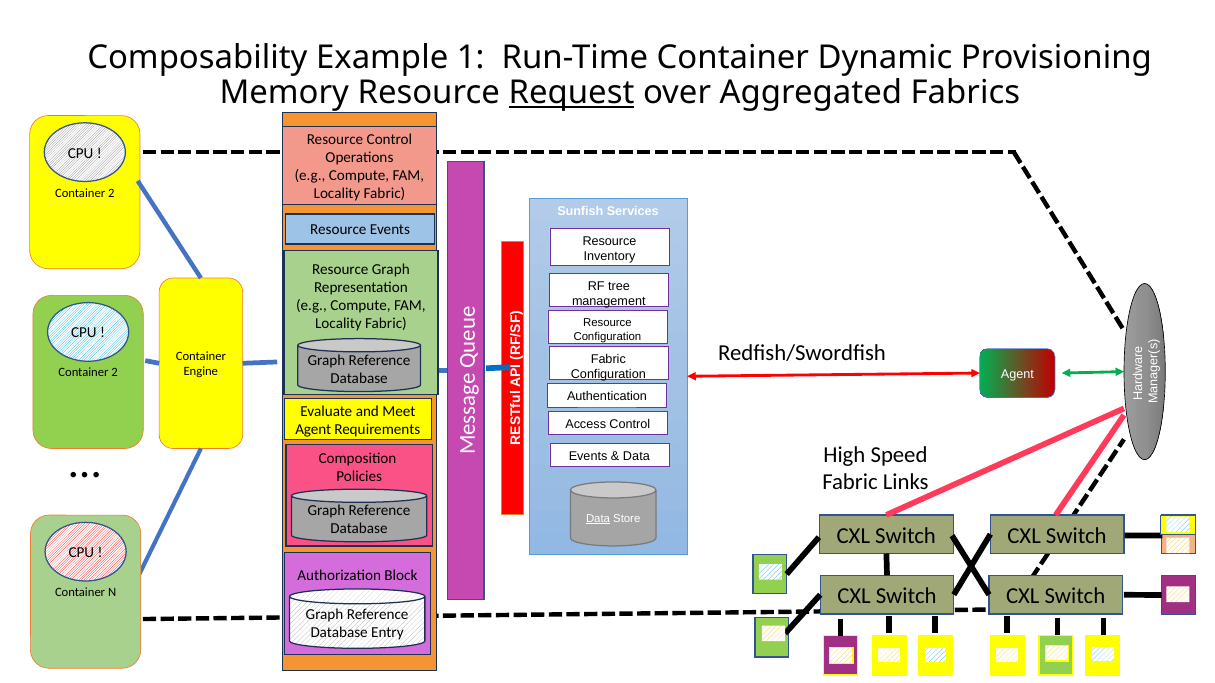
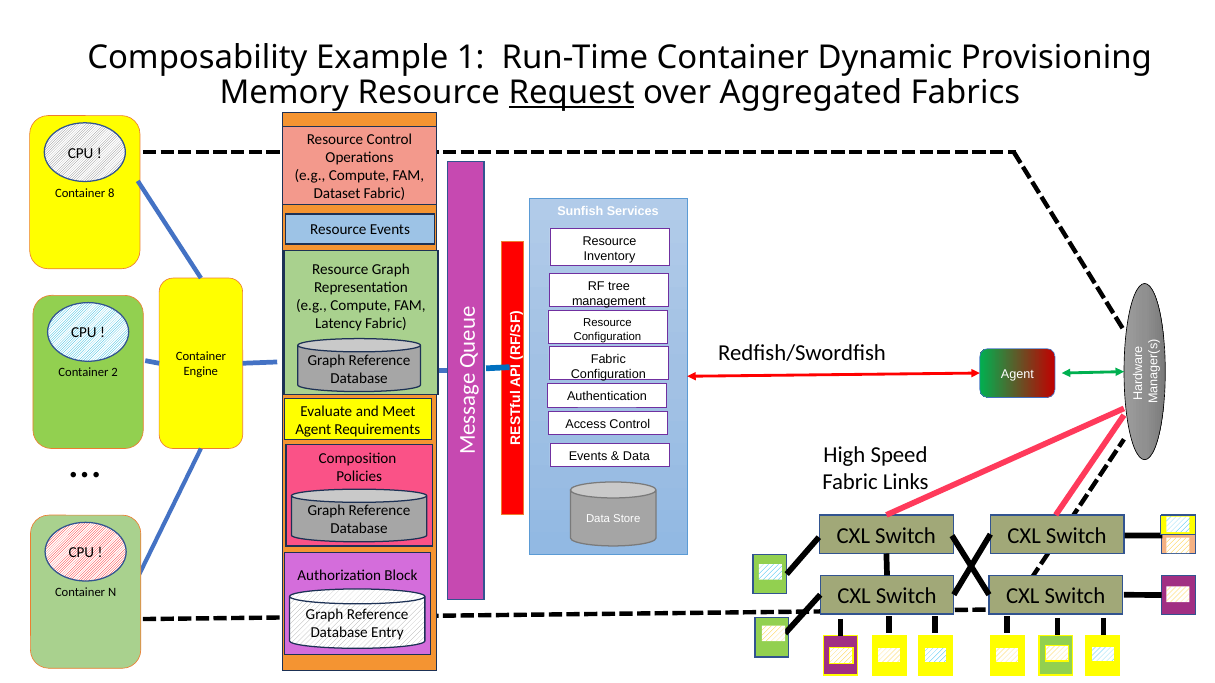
Locality at (337, 194): Locality -> Dataset
2 at (111, 193): 2 -> 8
Locality at (338, 324): Locality -> Latency
Data at (598, 519) underline: present -> none
